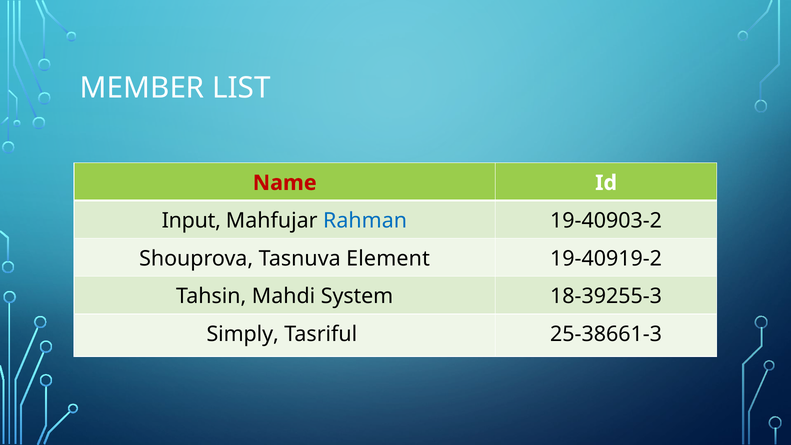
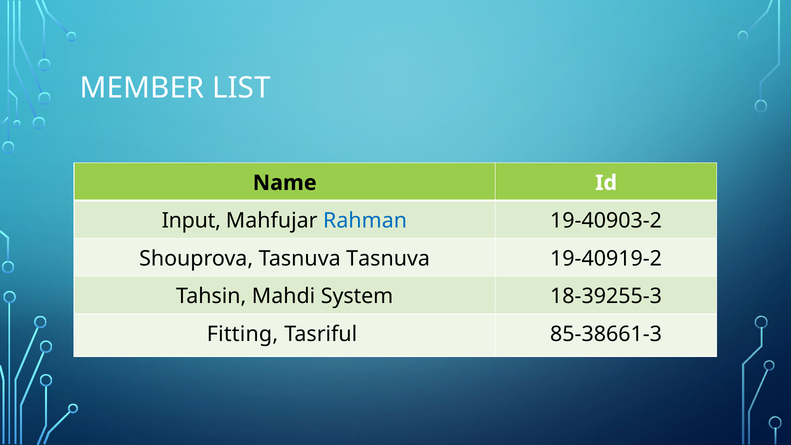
Name colour: red -> black
Tasnuva Element: Element -> Tasnuva
Simply: Simply -> Fitting
25-38661-3: 25-38661-3 -> 85-38661-3
